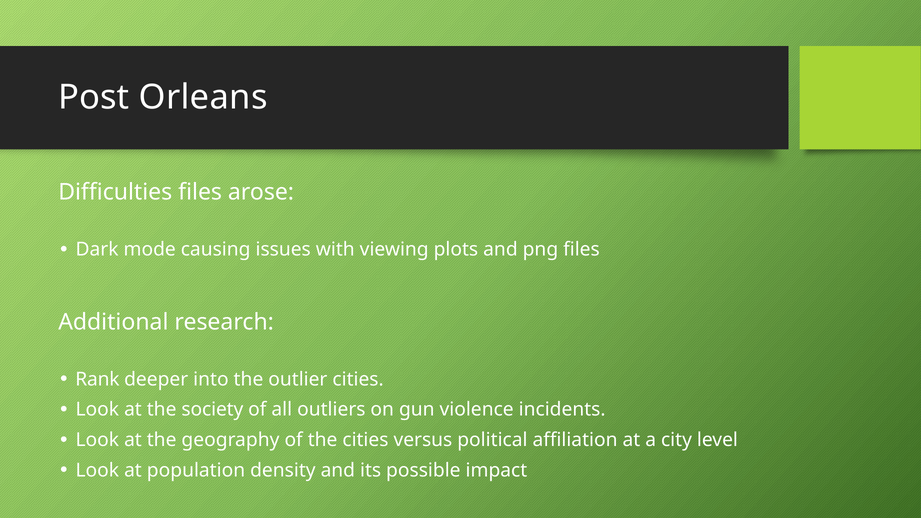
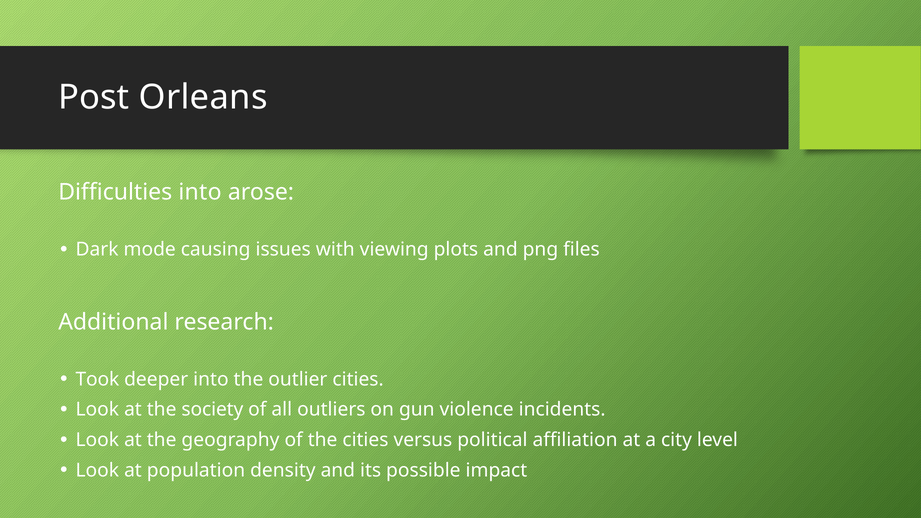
Difficulties files: files -> into
Rank: Rank -> Took
